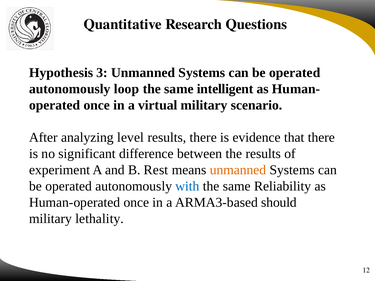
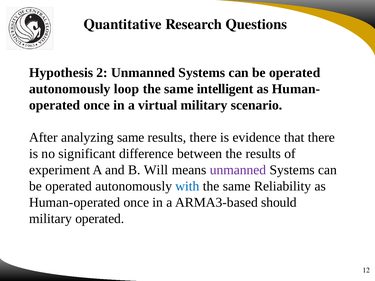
3: 3 -> 2
analyzing level: level -> same
Rest: Rest -> Will
unmanned at (238, 170) colour: orange -> purple
military lethality: lethality -> operated
